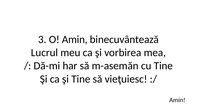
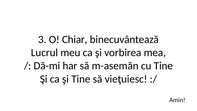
O Amin: Amin -> Chiar
